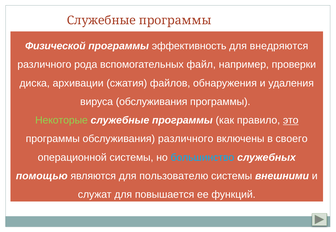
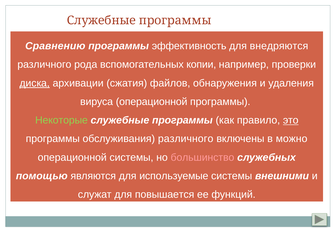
Физической: Физической -> Сравнению
файл: файл -> копии
диска underline: none -> present
вируса обслуживания: обслуживания -> операционной
своего: своего -> можно
большинство colour: light blue -> pink
пользователю: пользователю -> используемые
